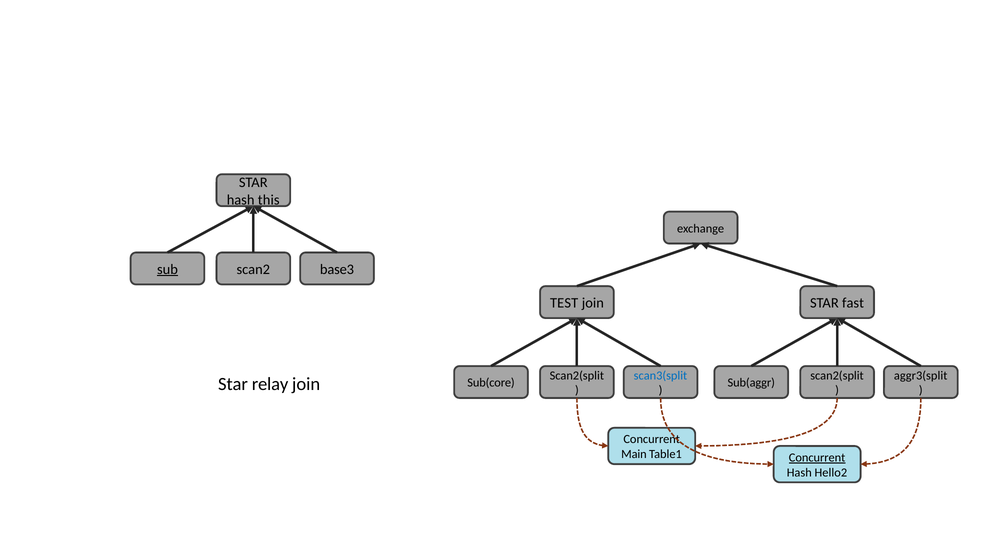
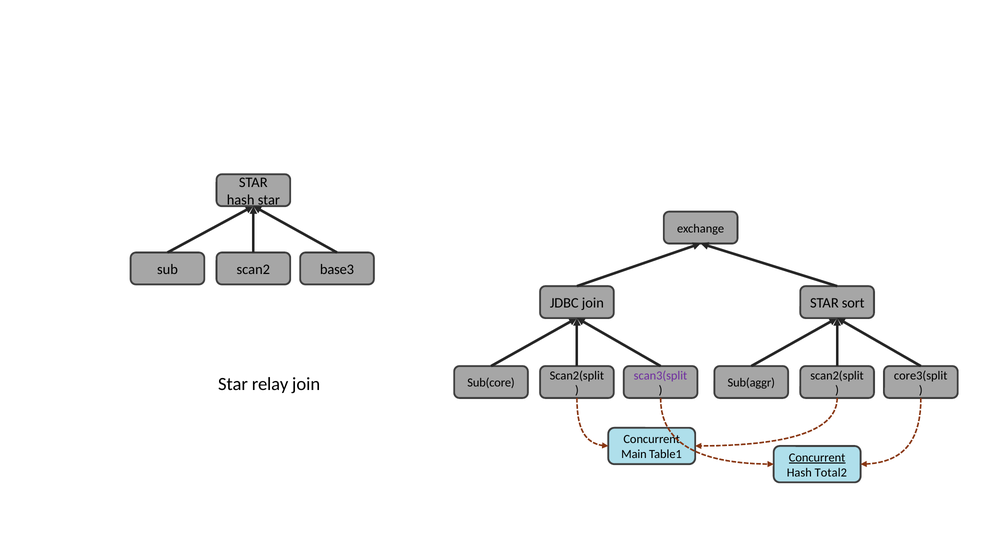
hash this: this -> star
sub underline: present -> none
TEST: TEST -> JDBC
fast: fast -> sort
scan3(split colour: blue -> purple
aggr3(split: aggr3(split -> core3(split
Hello2: Hello2 -> Total2
